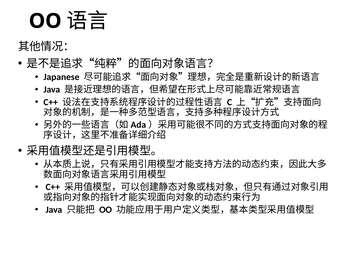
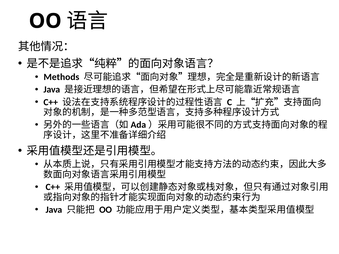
Japanese: Japanese -> Methods
